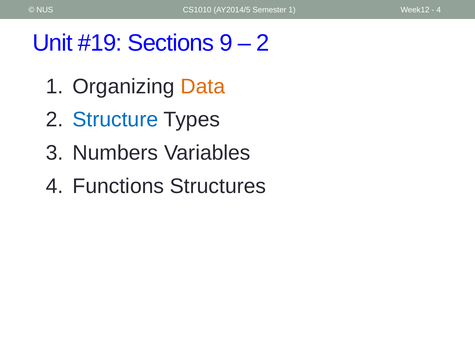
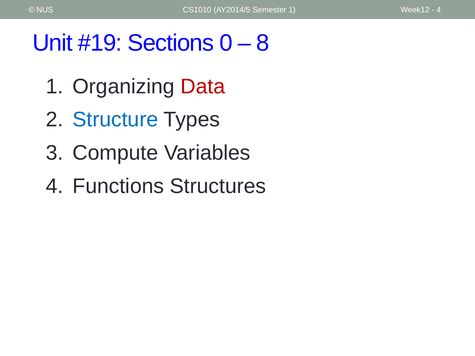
9: 9 -> 0
2 at (263, 43): 2 -> 8
Data colour: orange -> red
Numbers: Numbers -> Compute
